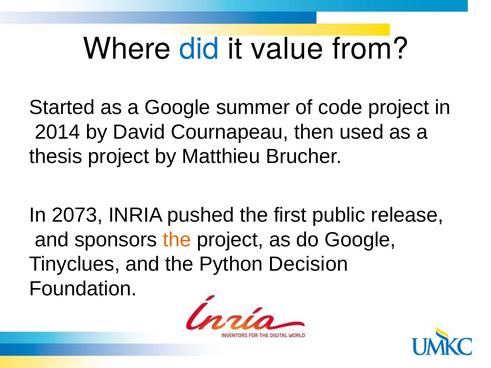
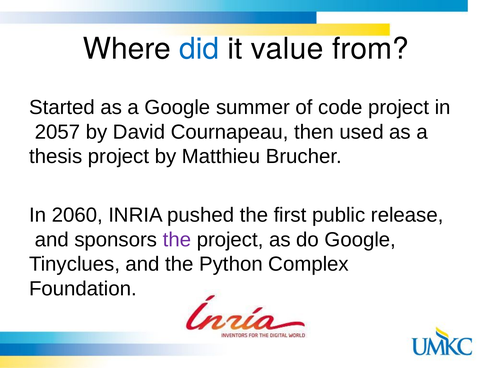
2014: 2014 -> 2057
2073: 2073 -> 2060
the at (177, 240) colour: orange -> purple
Decision: Decision -> Complex
